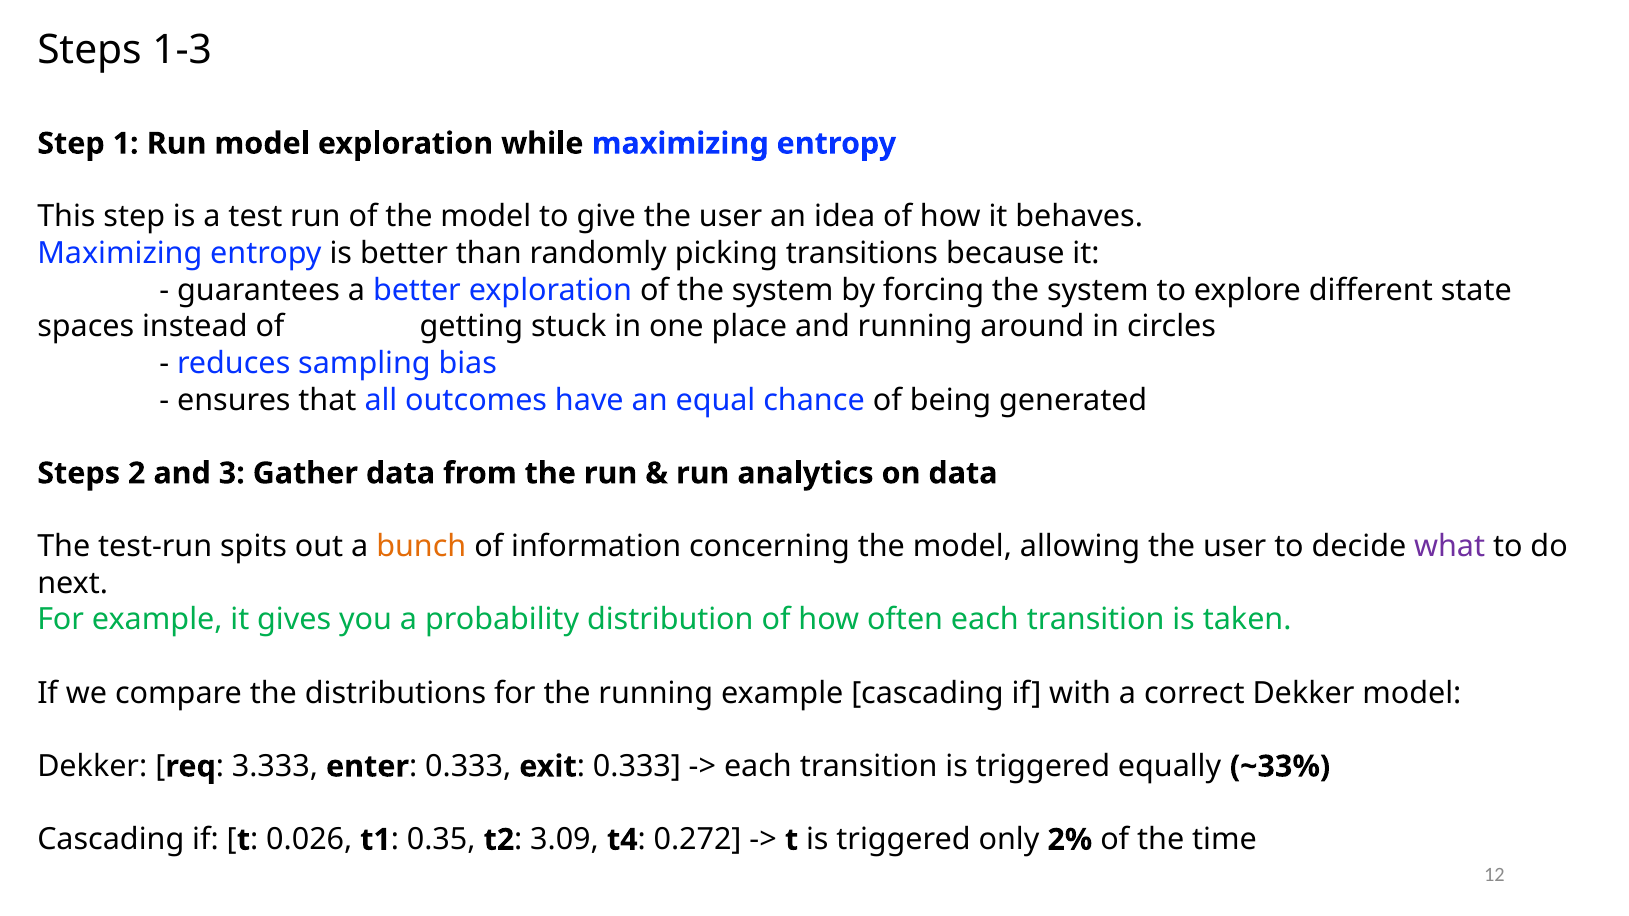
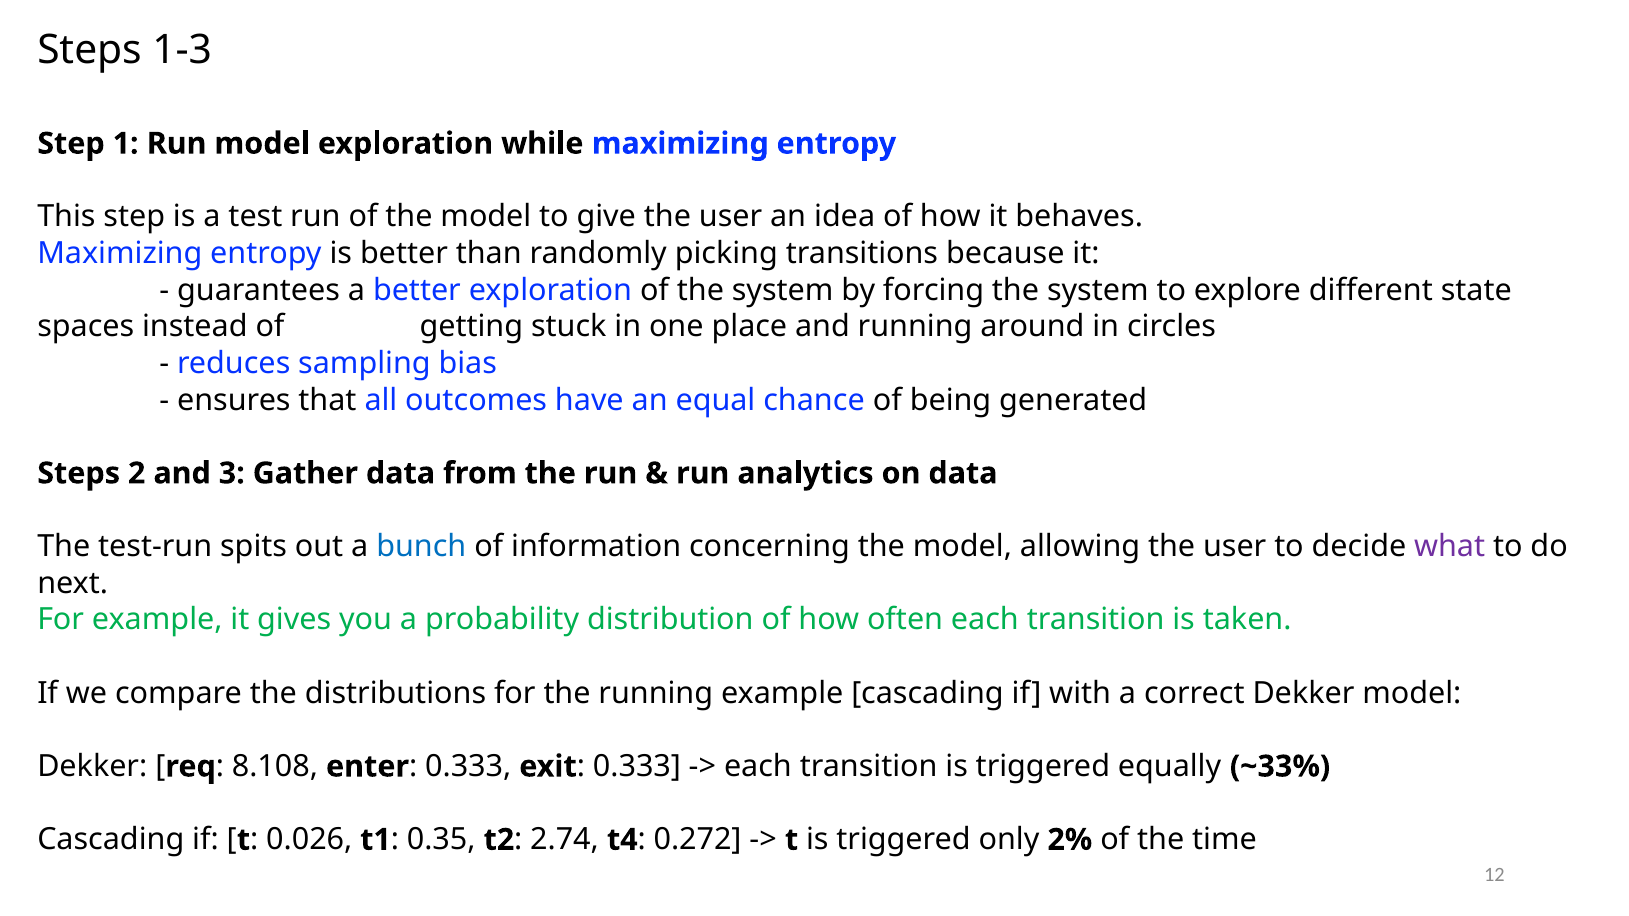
bunch colour: orange -> blue
3.333: 3.333 -> 8.108
3.09: 3.09 -> 2.74
